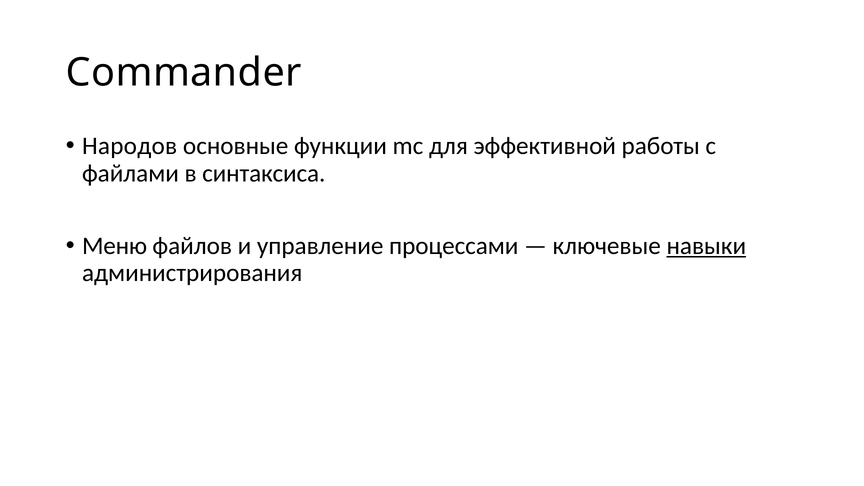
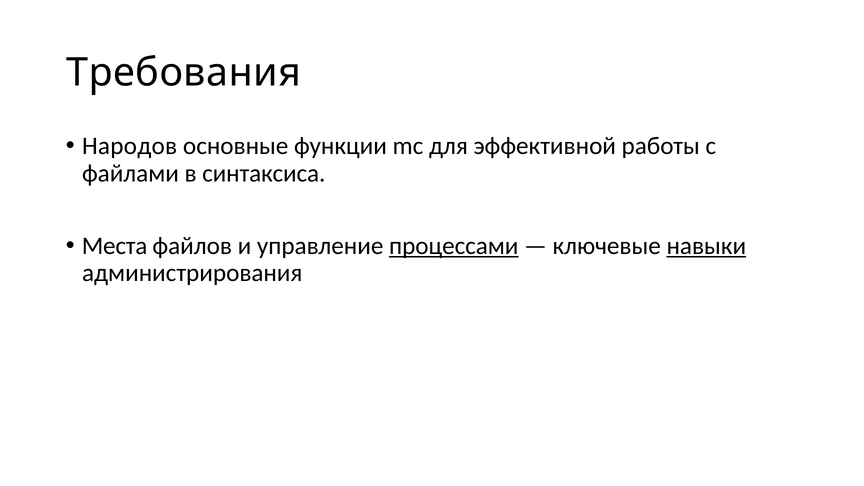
Commander: Commander -> Требования
Меню: Меню -> Места
процессами underline: none -> present
